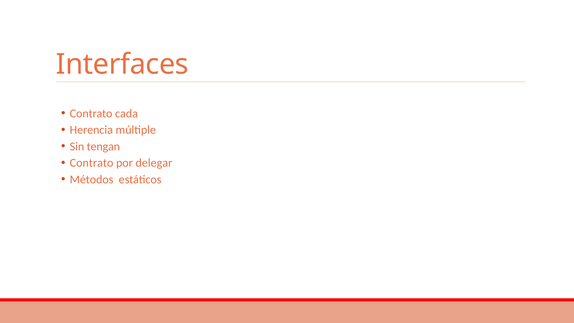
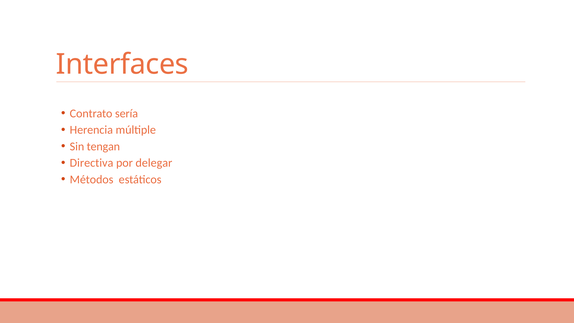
cada: cada -> sería
Contrato at (92, 163): Contrato -> Directiva
